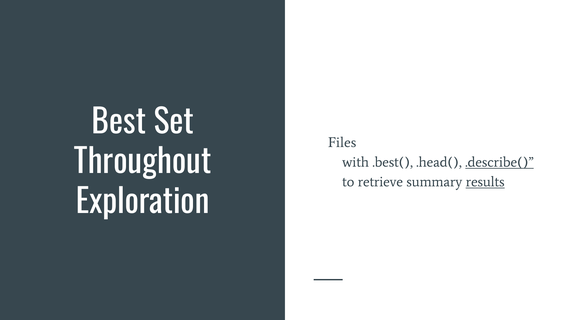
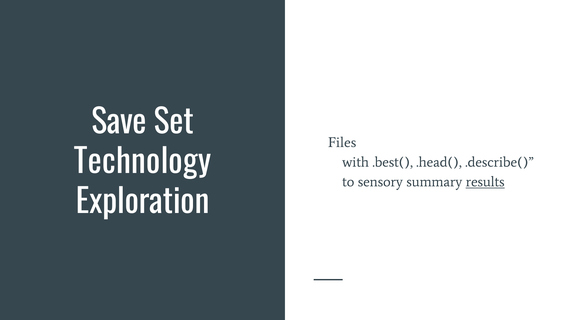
Best: Best -> Save
Throughout: Throughout -> Technology
.describe( underline: present -> none
retrieve: retrieve -> sensory
